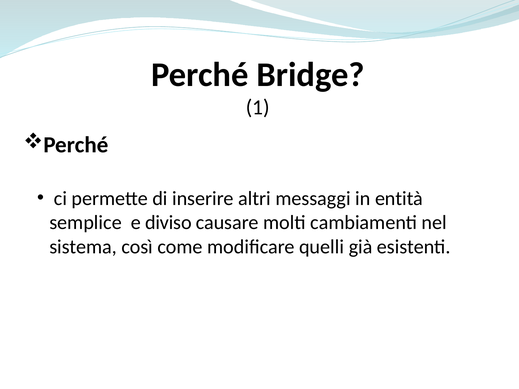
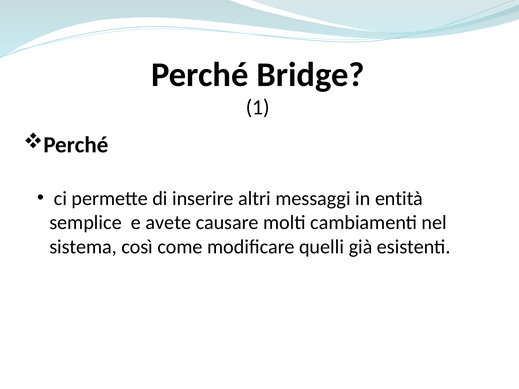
diviso: diviso -> avete
